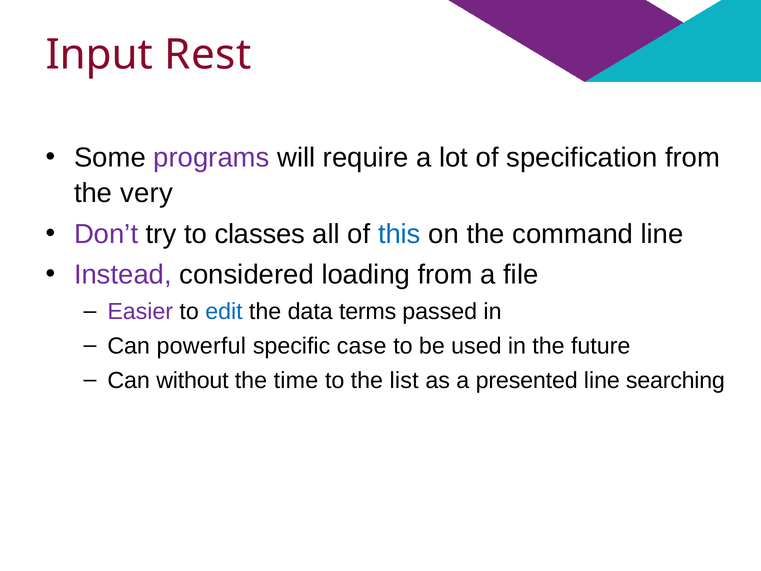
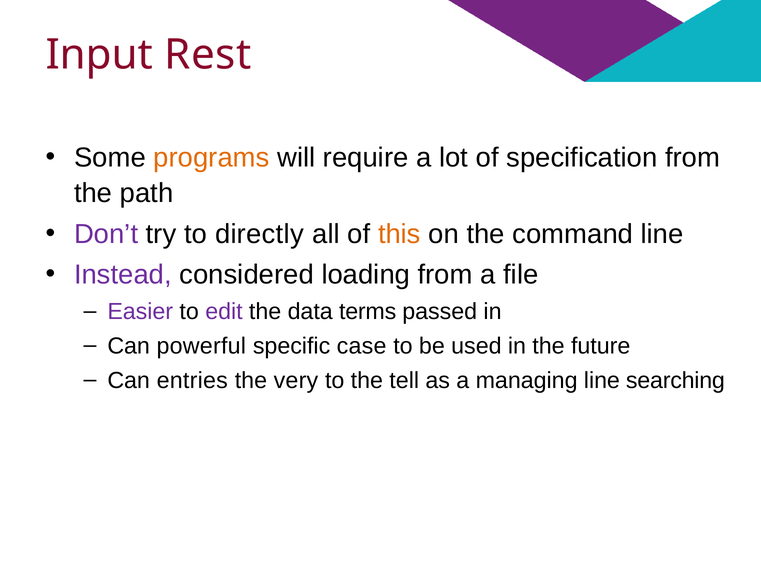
programs colour: purple -> orange
very: very -> path
classes: classes -> directly
this colour: blue -> orange
edit colour: blue -> purple
without: without -> entries
time: time -> very
list: list -> tell
presented: presented -> managing
